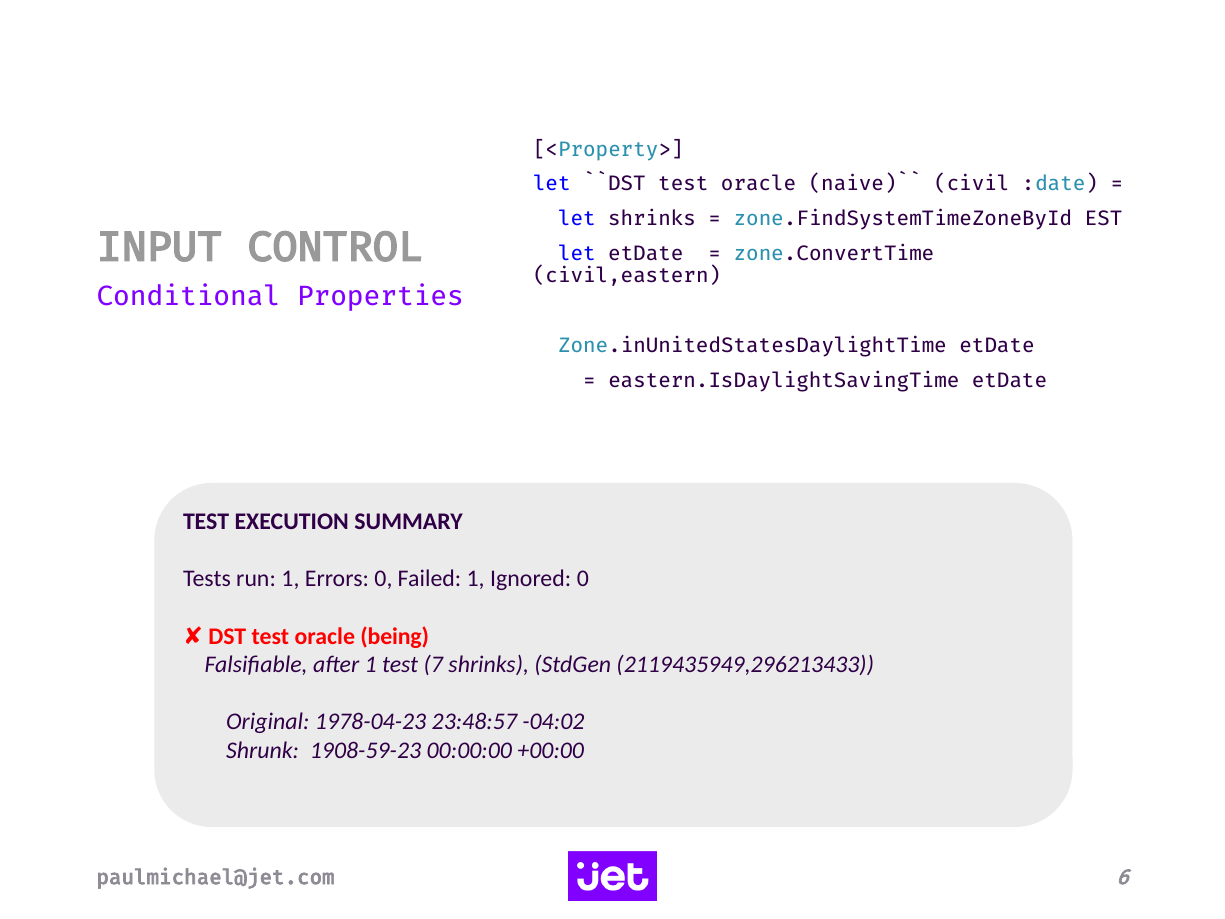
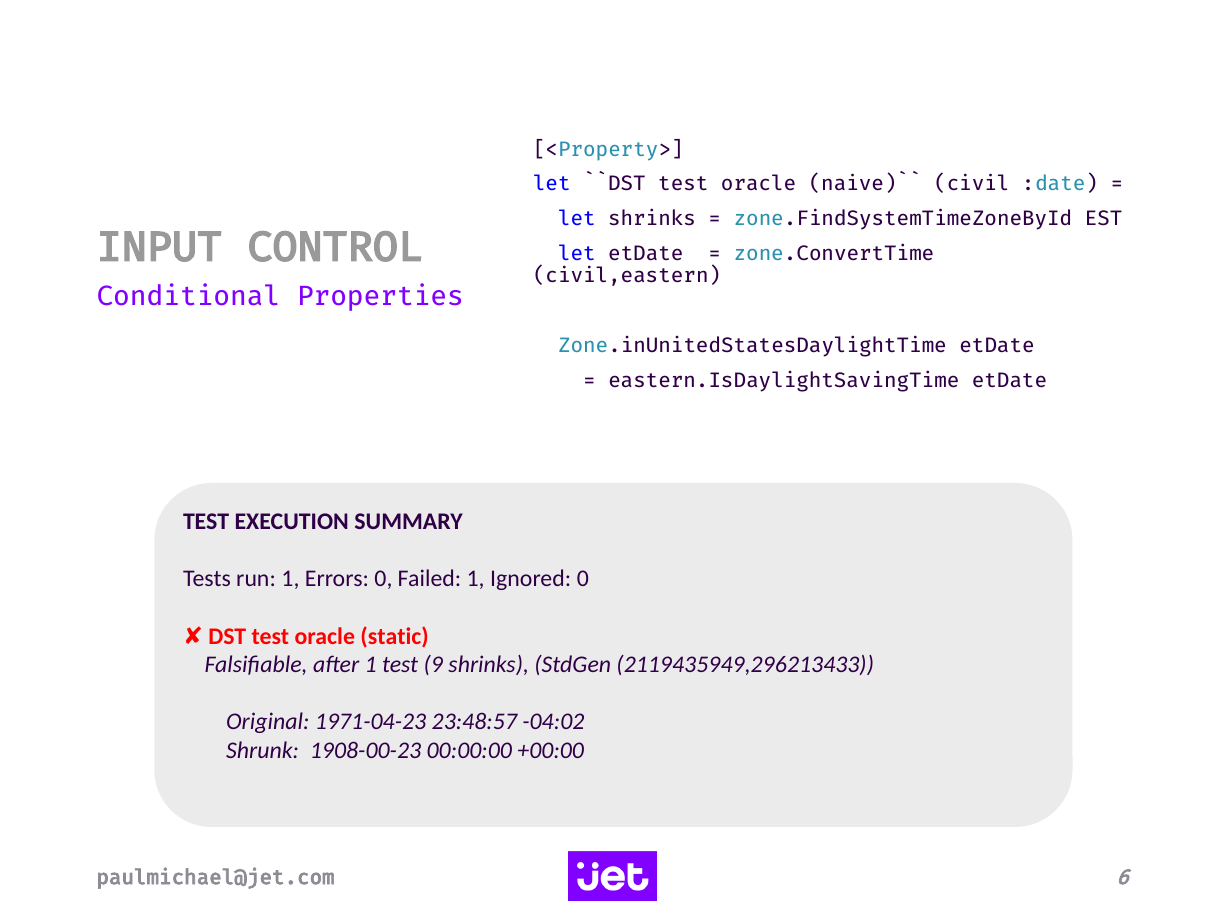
being: being -> static
7: 7 -> 9
1978-04-23: 1978-04-23 -> 1971-04-23
1908-59-23: 1908-59-23 -> 1908-00-23
